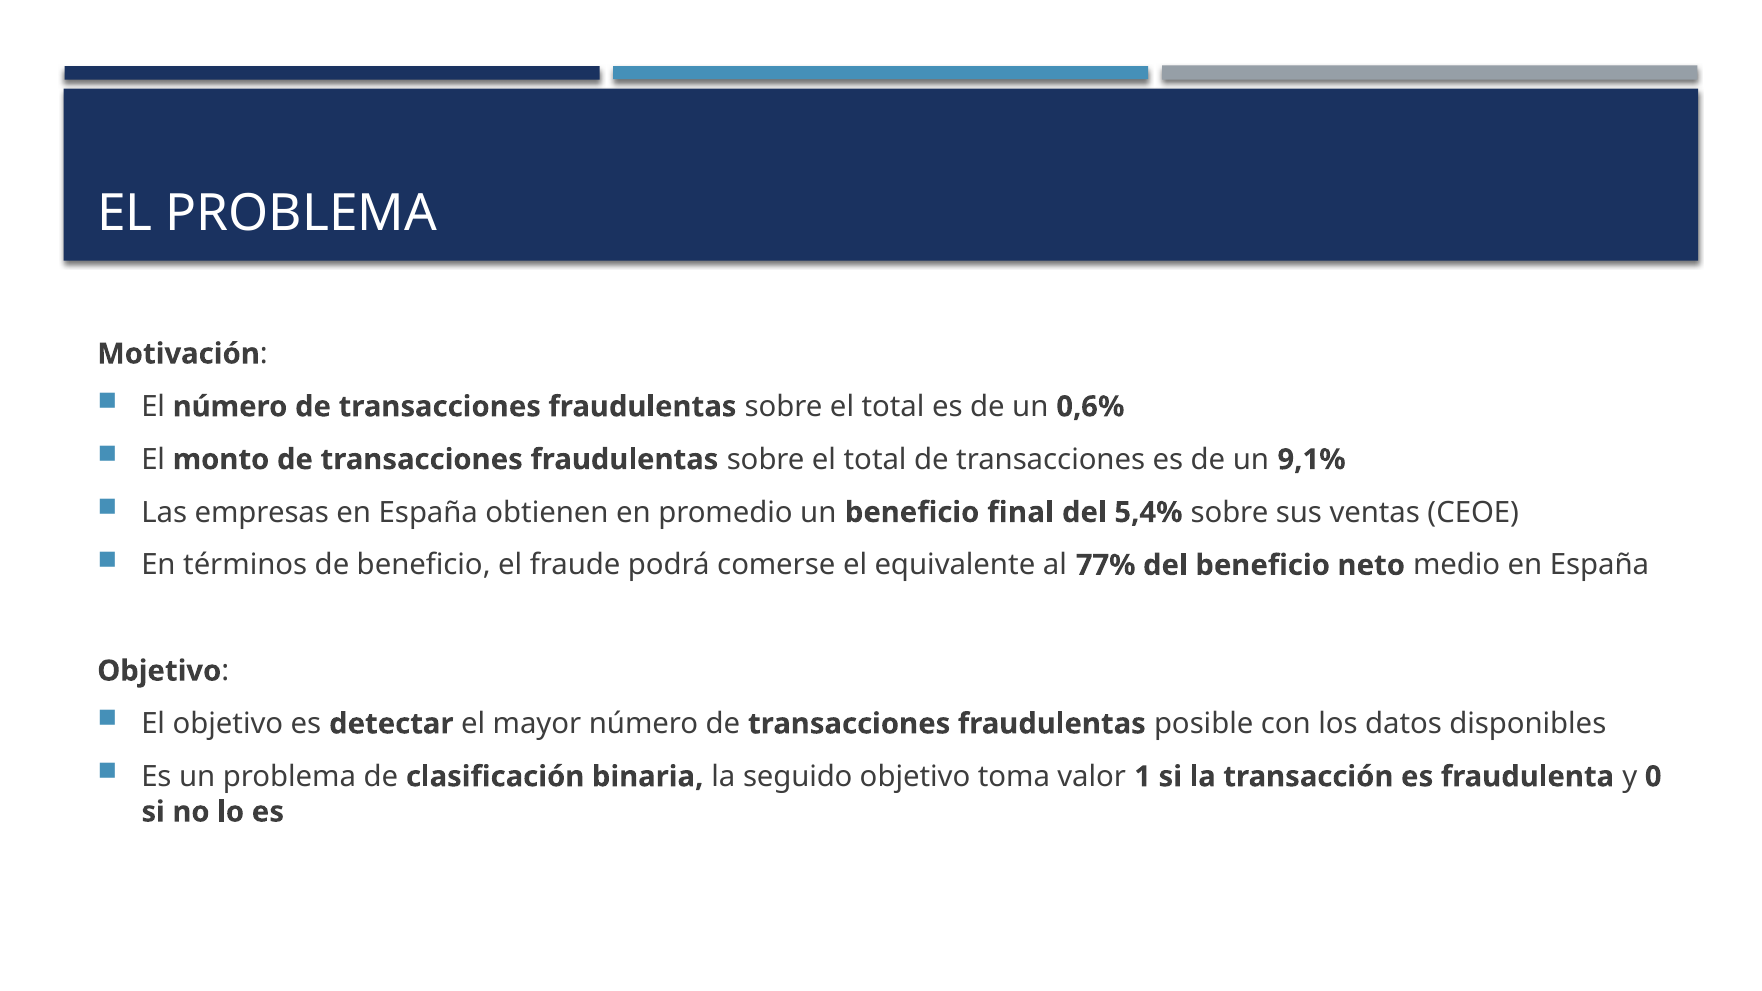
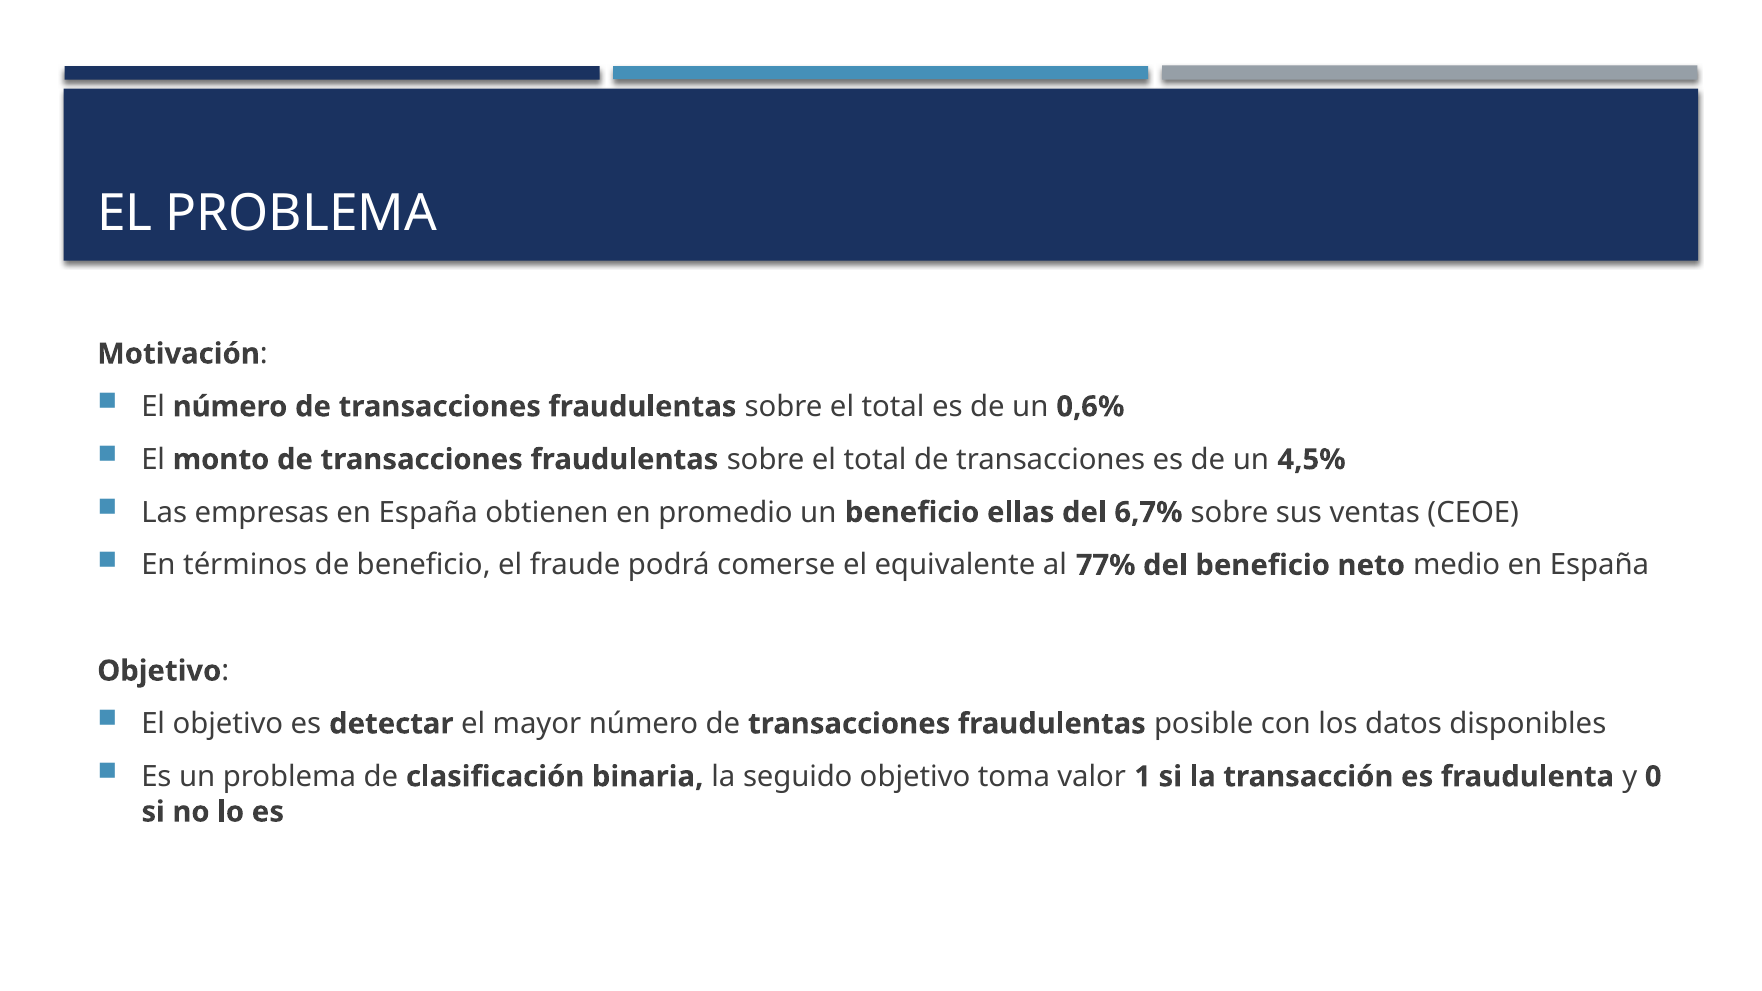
9,1%: 9,1% -> 4,5%
final: final -> ellas
5,4%: 5,4% -> 6,7%
